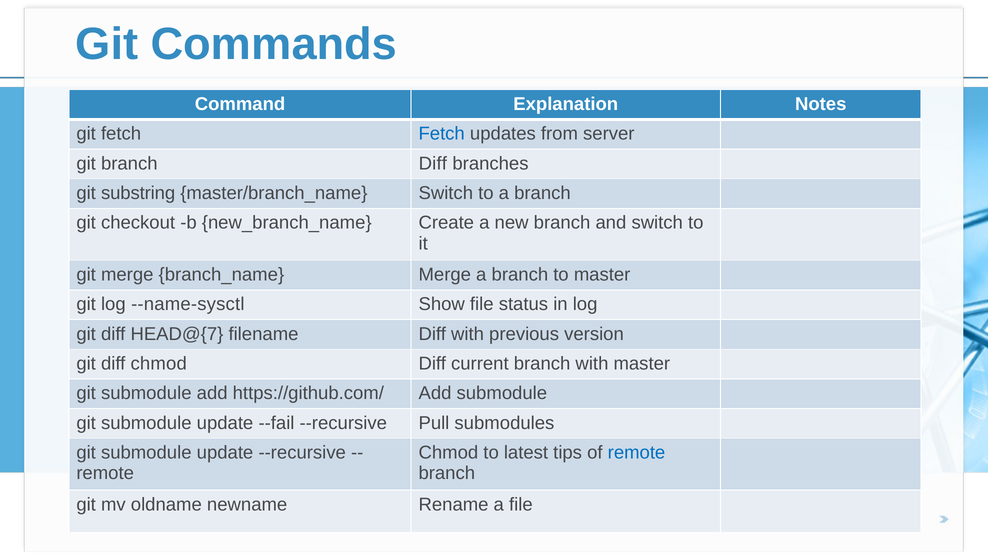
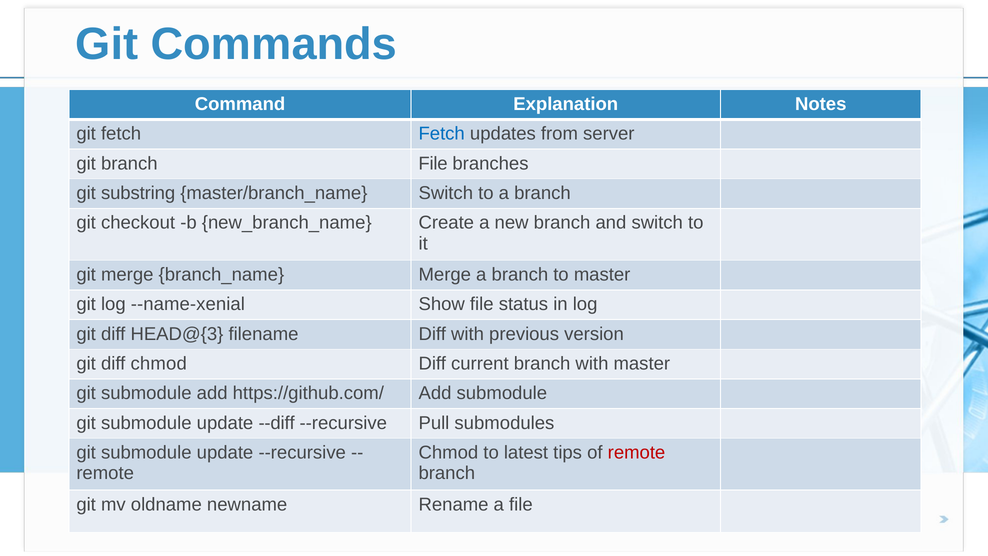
branch Diff: Diff -> File
--name-sysctl: --name-sysctl -> --name-xenial
HEAD@{7: HEAD@{7 -> HEAD@{3
--fail: --fail -> --diff
remote at (637, 452) colour: blue -> red
